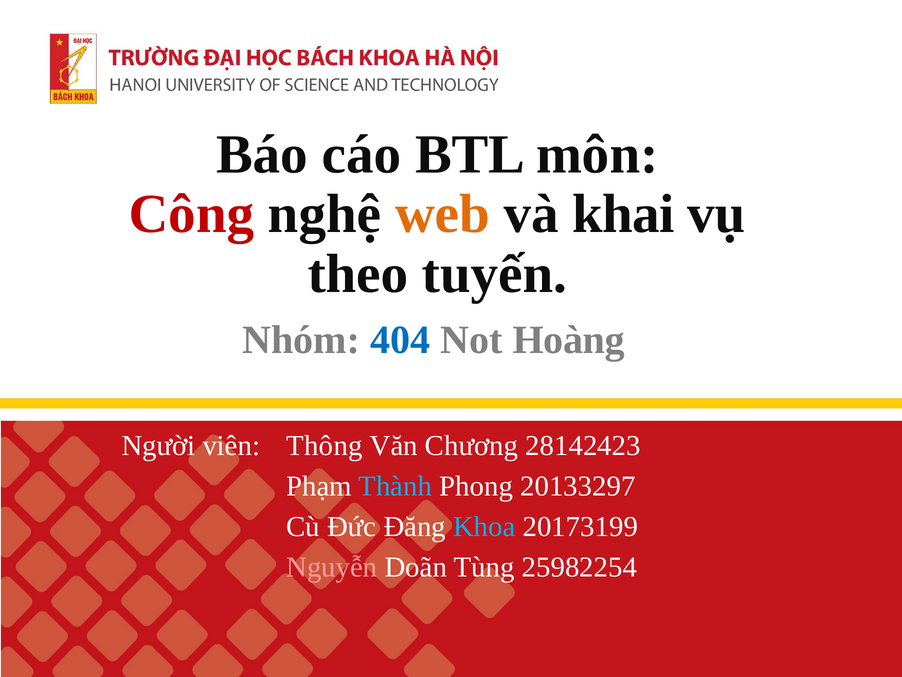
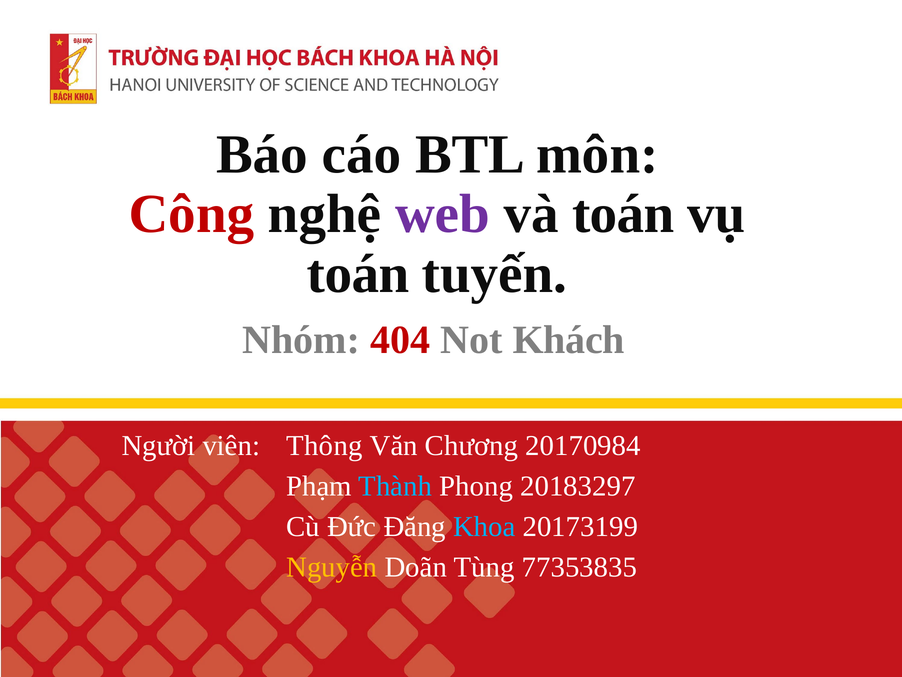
web colour: orange -> purple
và khai: khai -> toán
theo at (358, 274): theo -> toán
404 colour: blue -> red
Hoàng: Hoàng -> Khách
28142423: 28142423 -> 20170984
20133297: 20133297 -> 20183297
Nguyễn colour: pink -> yellow
25982254: 25982254 -> 77353835
